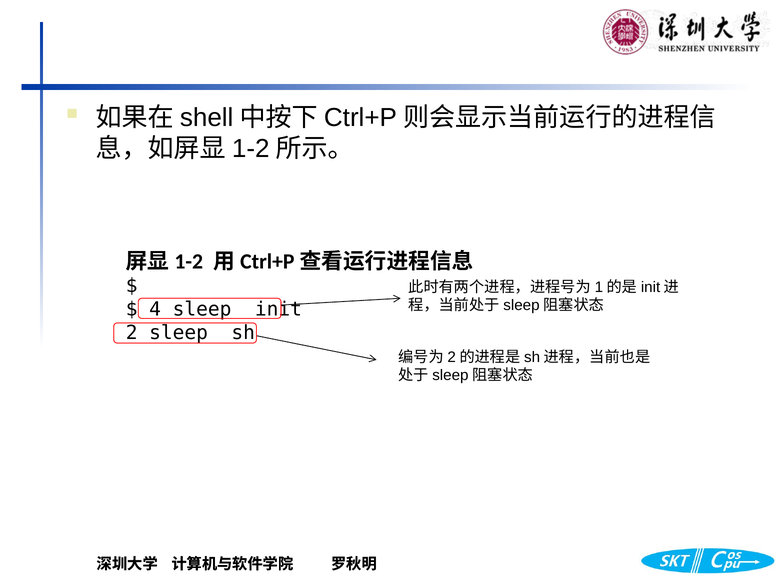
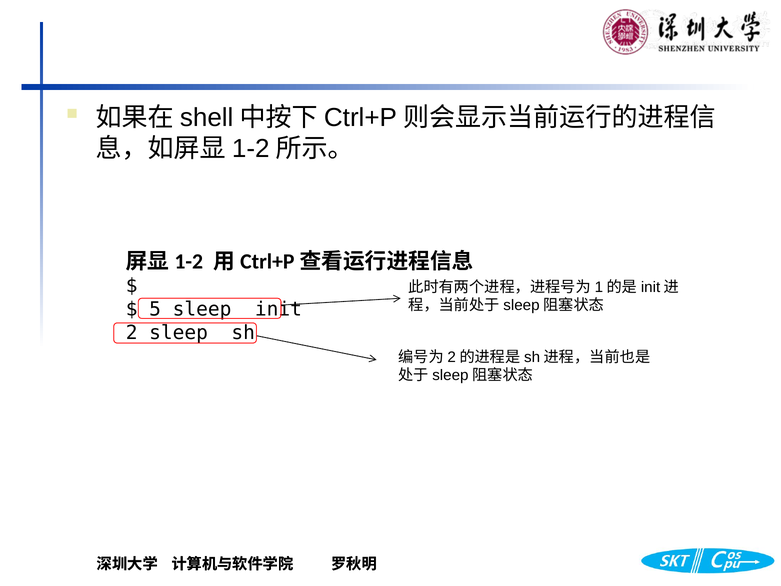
4: 4 -> 5
